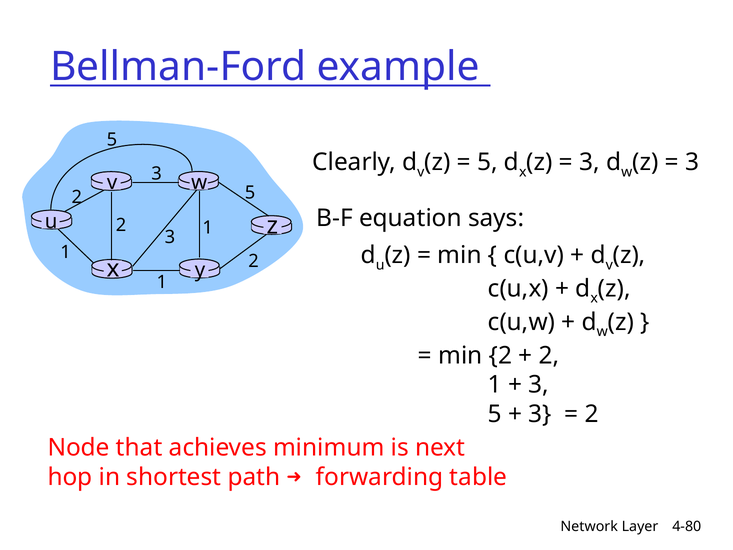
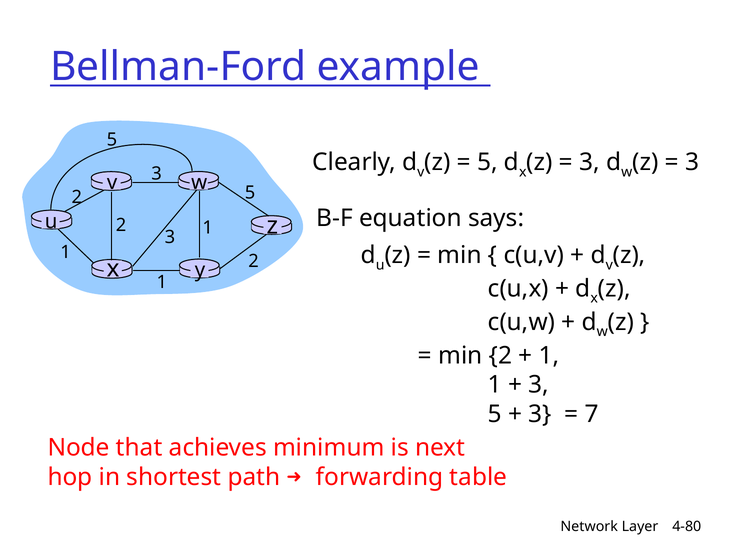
2 at (549, 355): 2 -> 1
2 at (592, 414): 2 -> 7
